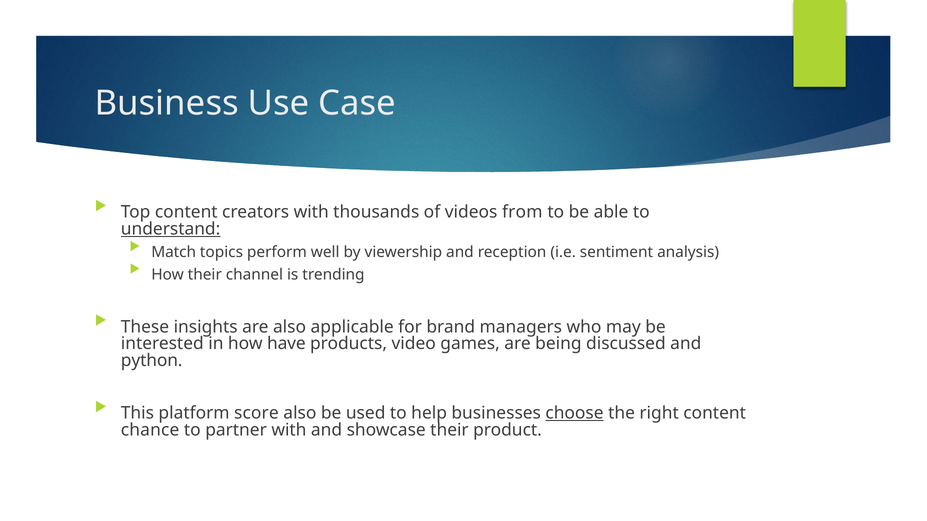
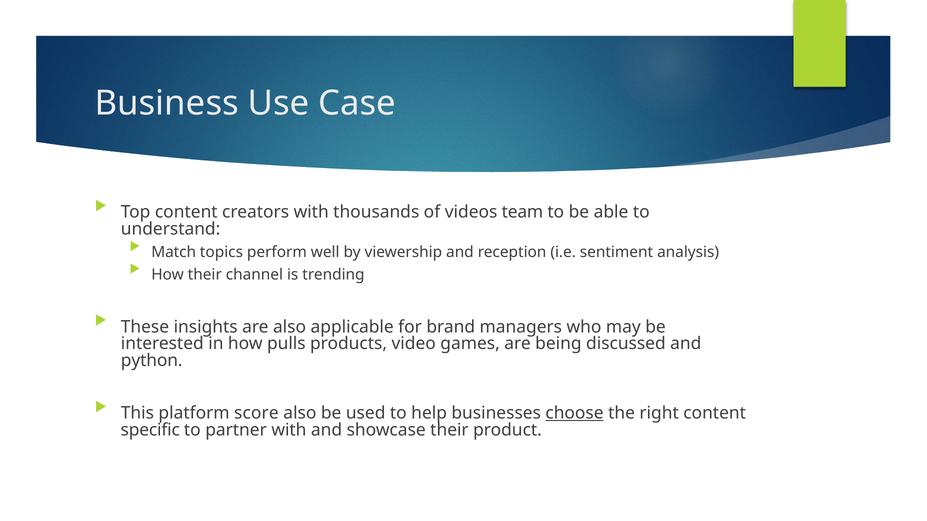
from: from -> team
understand underline: present -> none
have: have -> pulls
chance: chance -> specific
